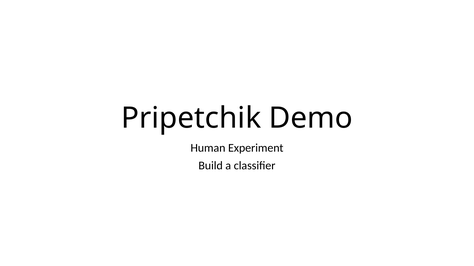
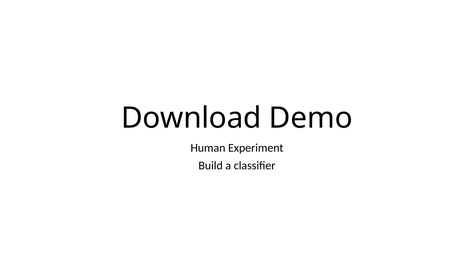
Pripetchik: Pripetchik -> Download
